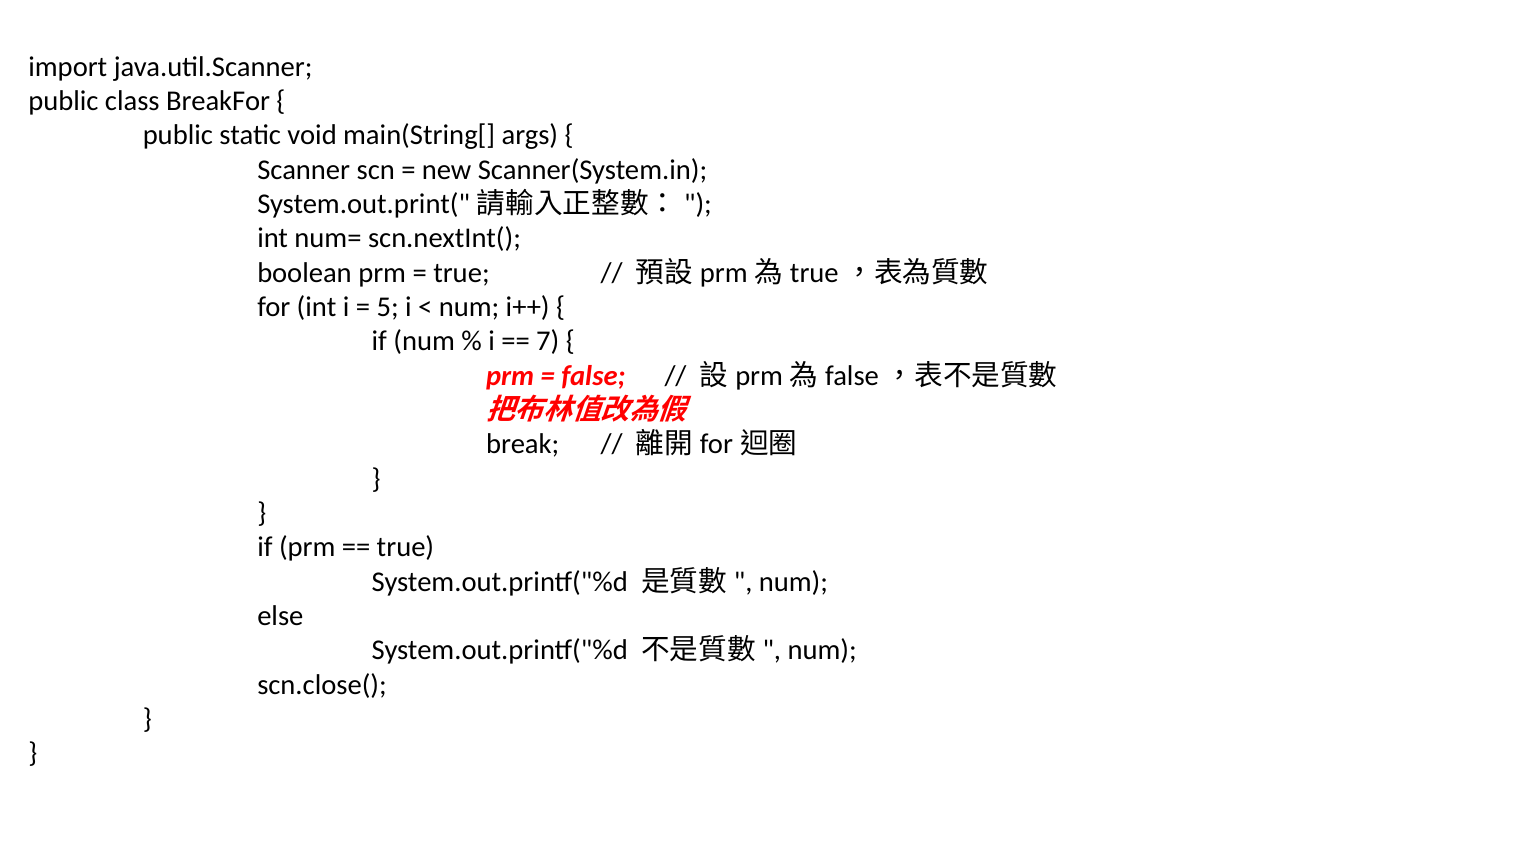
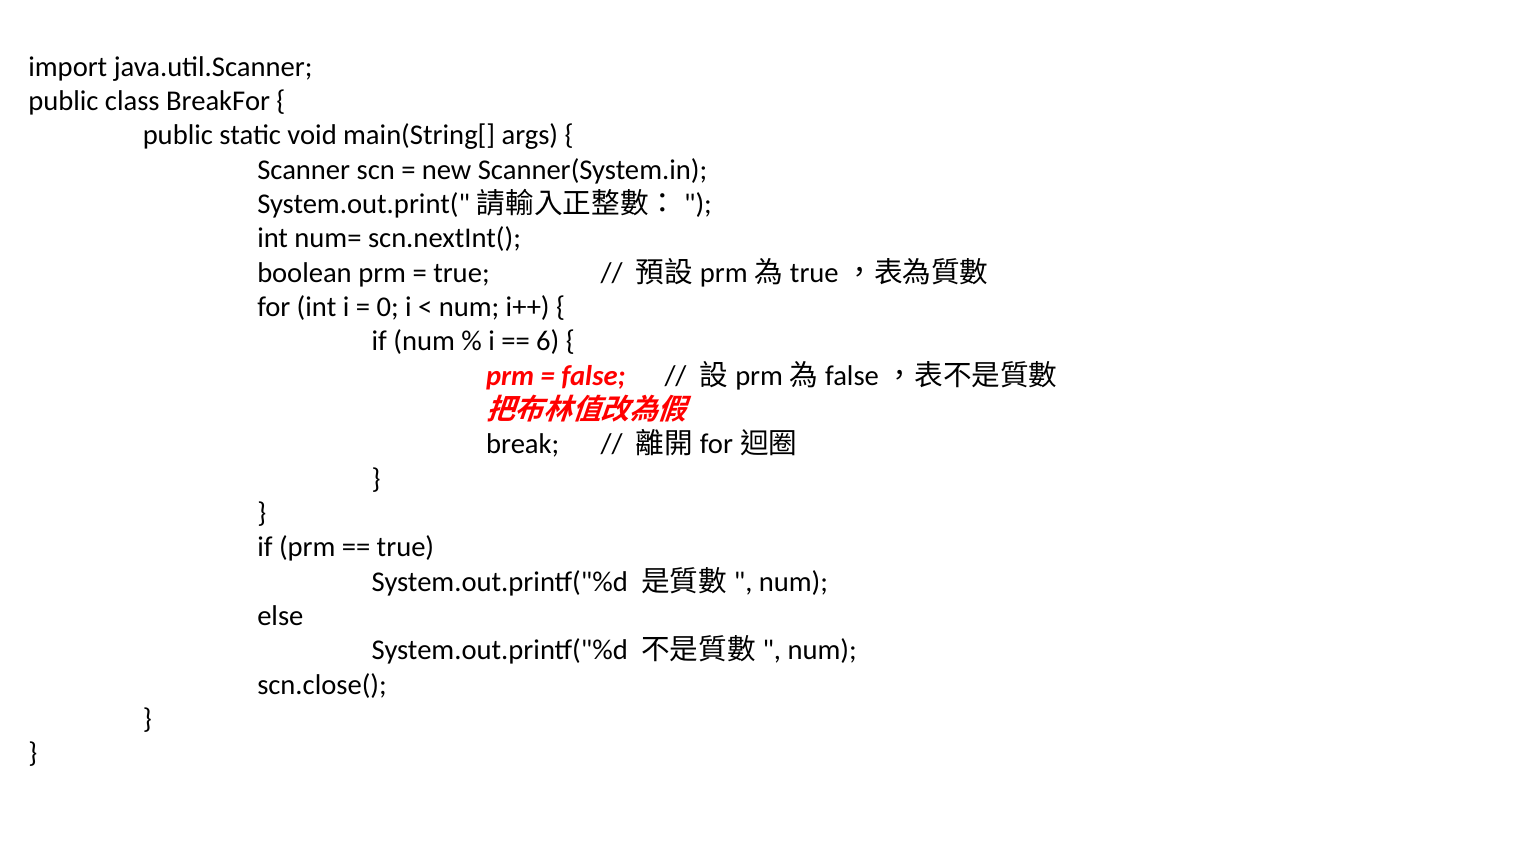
5: 5 -> 0
7: 7 -> 6
